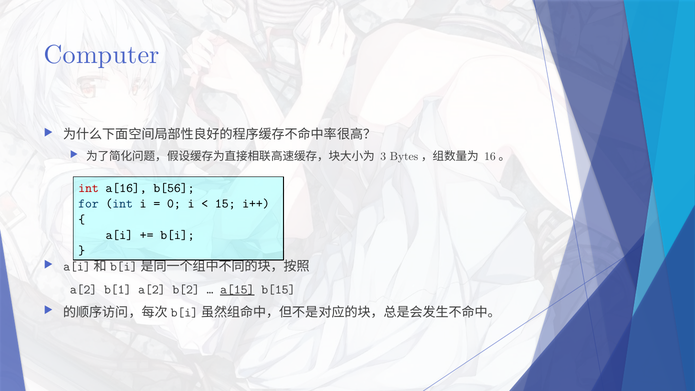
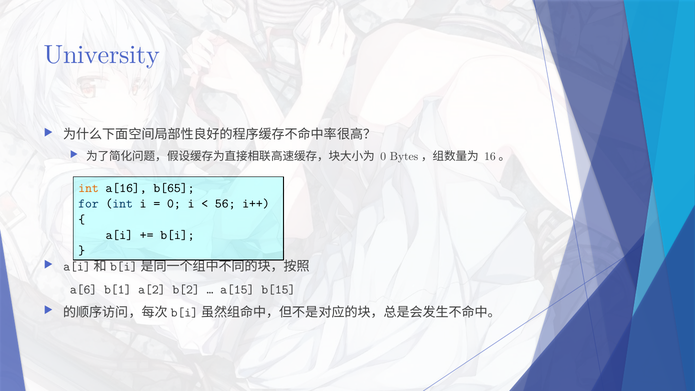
Computer: Computer -> University
3 at (383, 156): 3 -> 0
int at (89, 188) colour: red -> orange
b[56: b[56 -> b[65
15: 15 -> 56
a[2 at (84, 289): a[2 -> a[6
a[15 underline: present -> none
